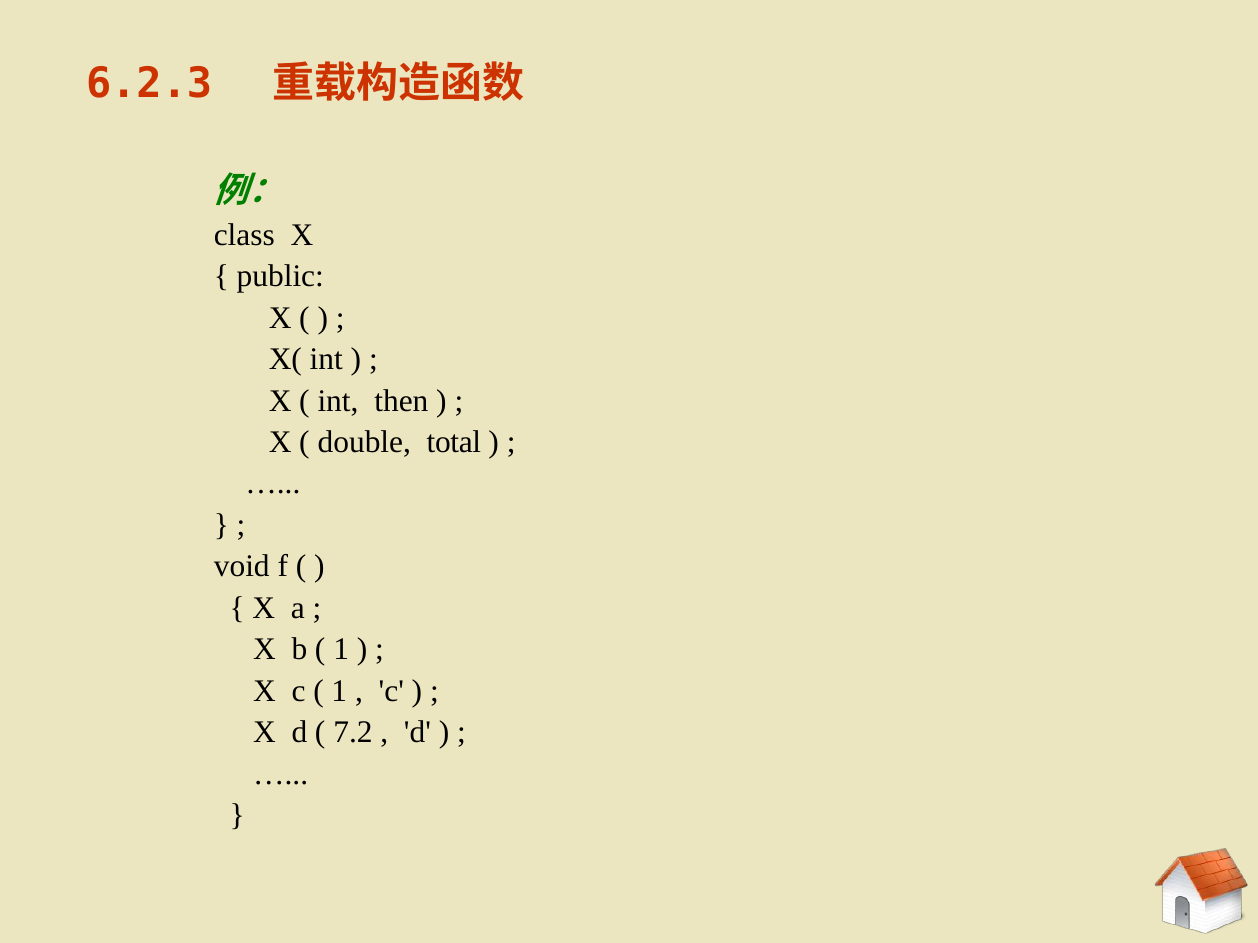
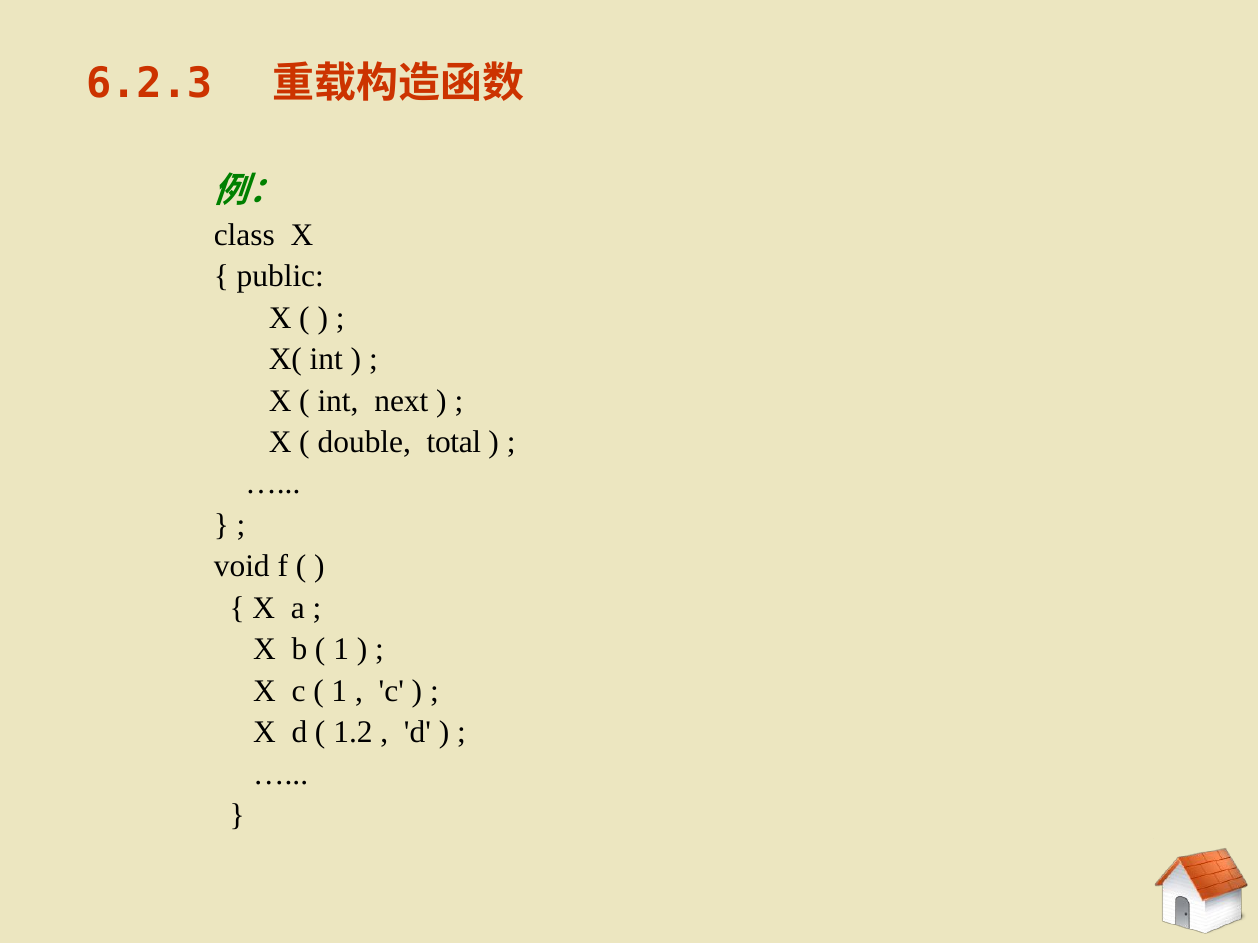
then: then -> next
7.2: 7.2 -> 1.2
